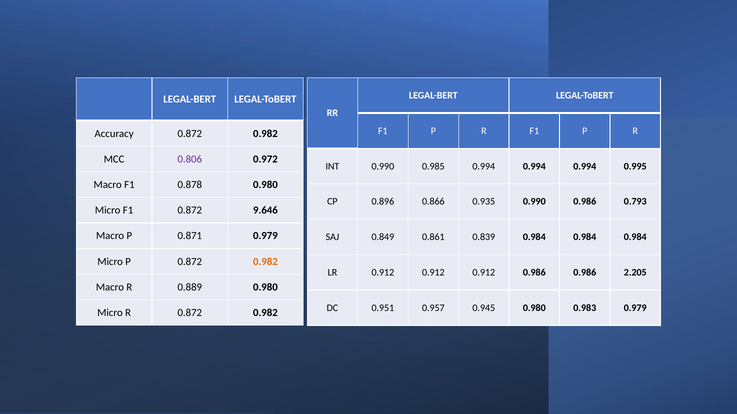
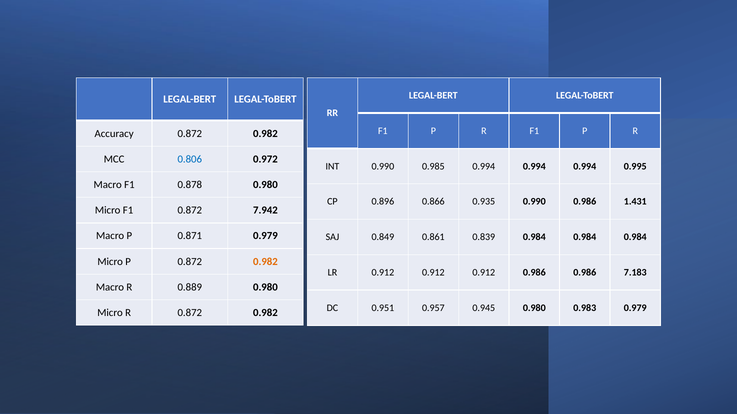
0.806 colour: purple -> blue
0.793: 0.793 -> 1.431
9.646: 9.646 -> 7.942
2.205: 2.205 -> 7.183
